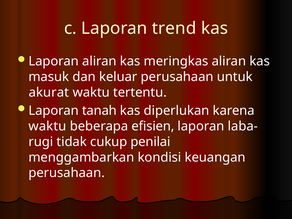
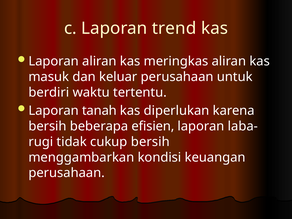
akurat: akurat -> berdiri
waktu at (47, 126): waktu -> bersih
cukup penilai: penilai -> bersih
